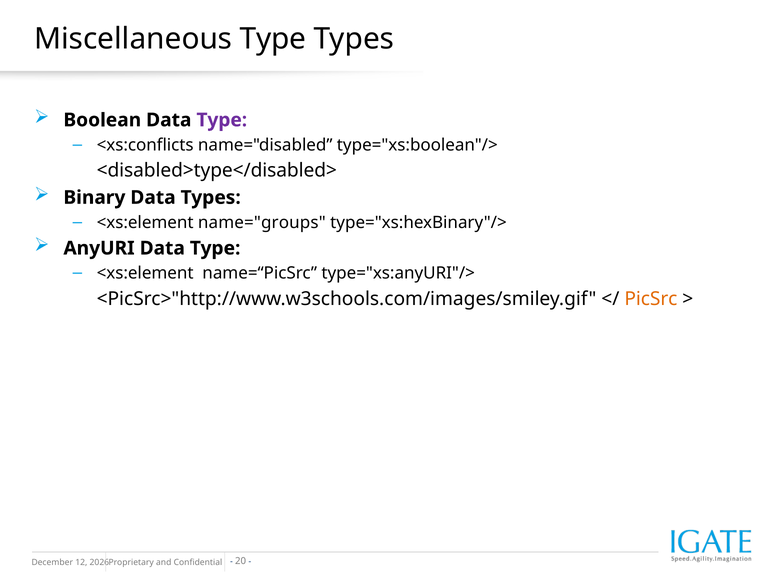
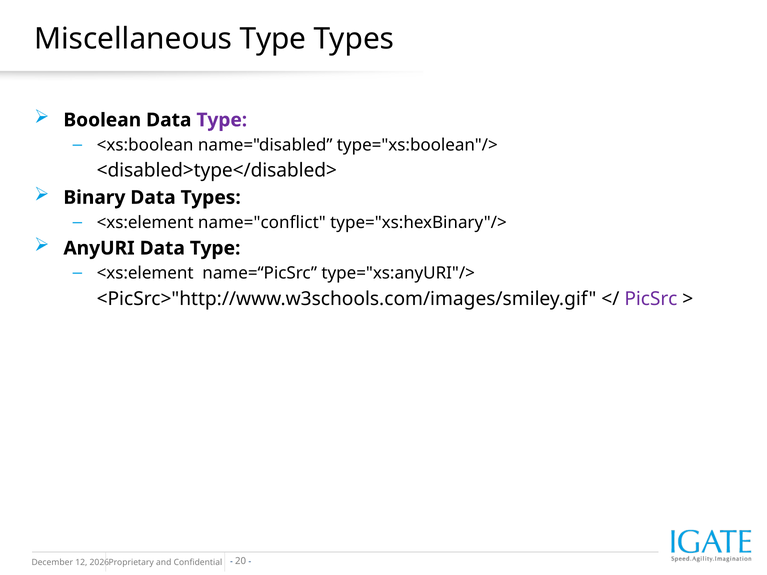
<xs:conflicts: <xs:conflicts -> <xs:boolean
name="groups: name="groups -> name="conflict
PicSrc colour: orange -> purple
